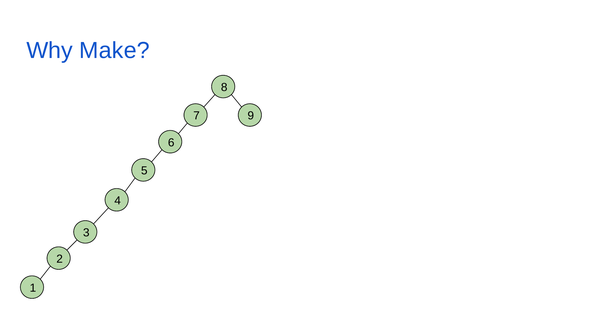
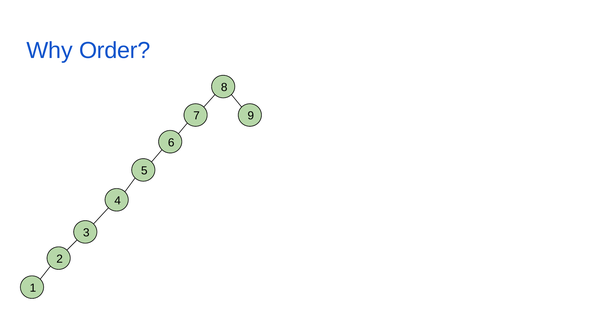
Make: Make -> Order
